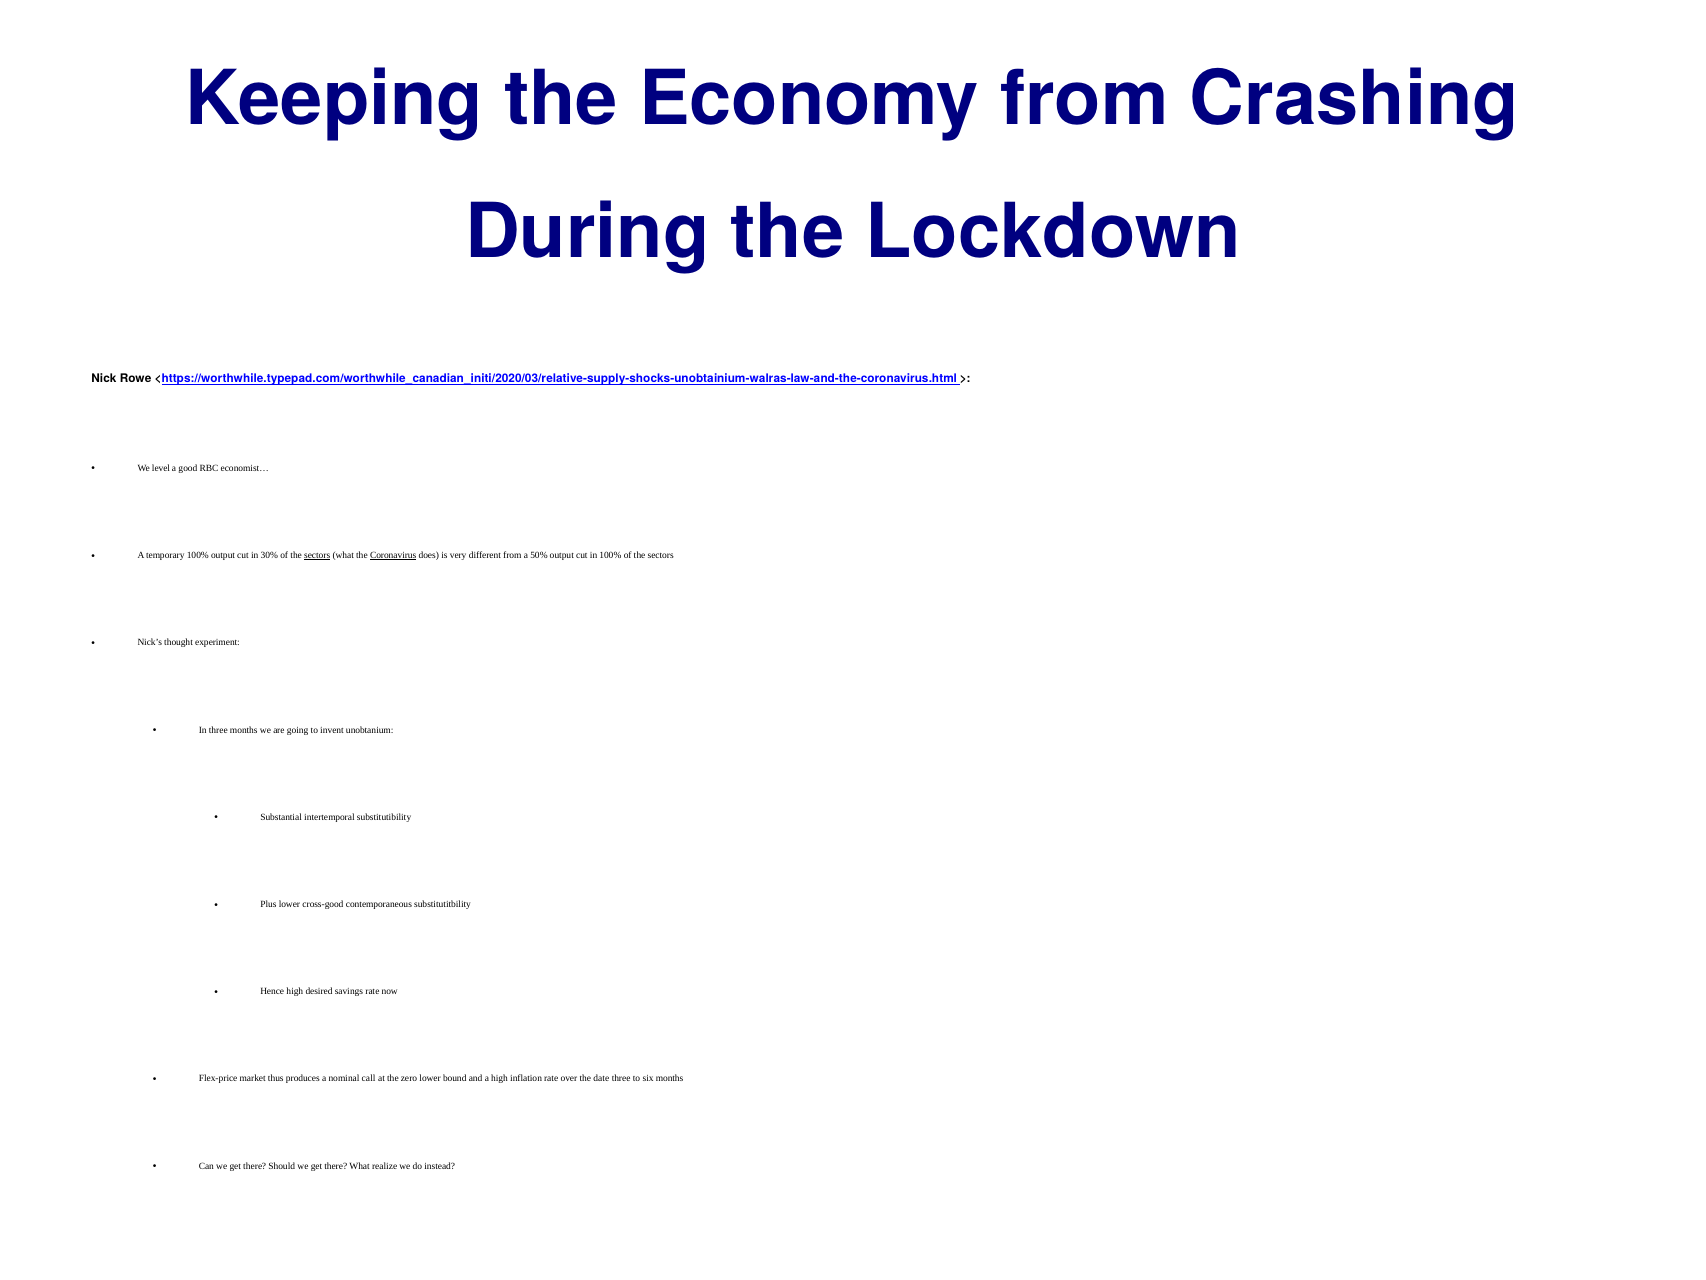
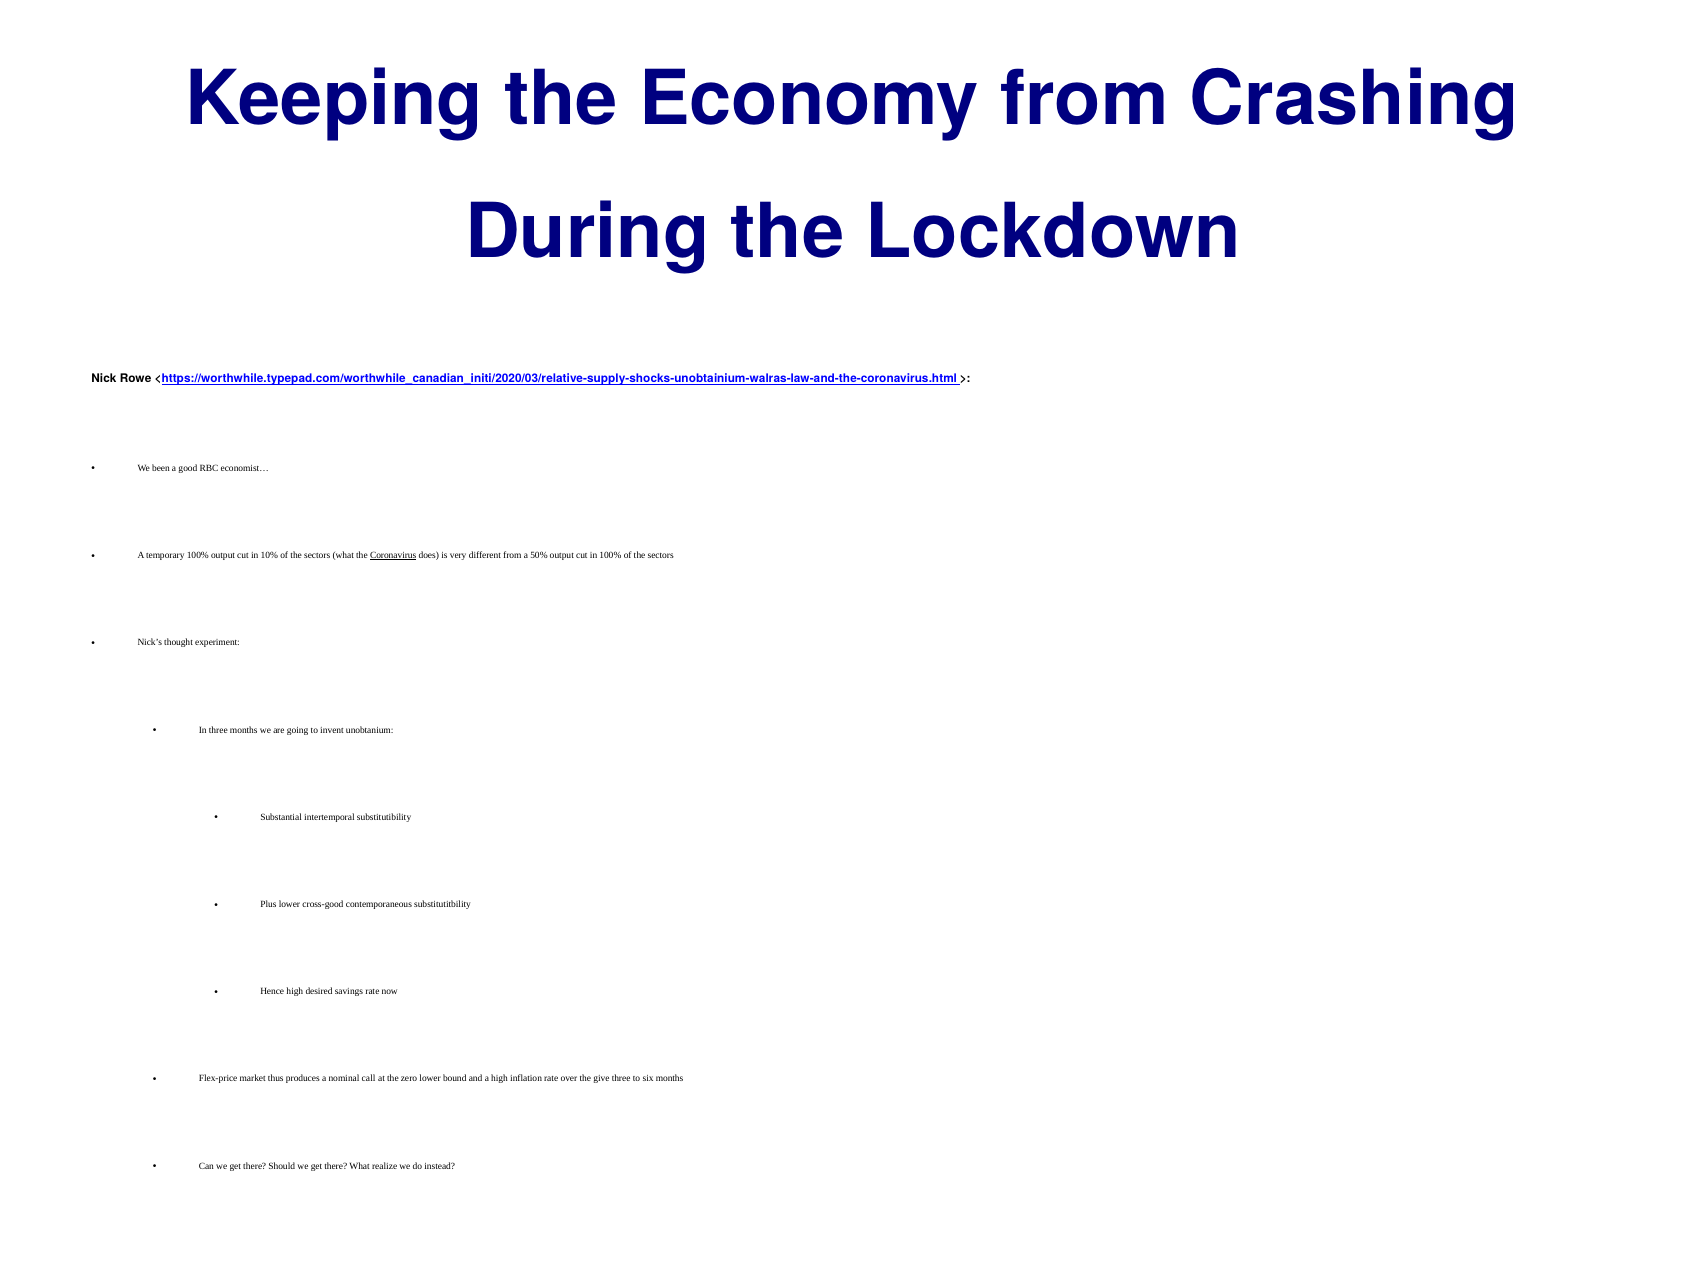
level: level -> been
30%: 30% -> 10%
sectors at (317, 555) underline: present -> none
date: date -> give
